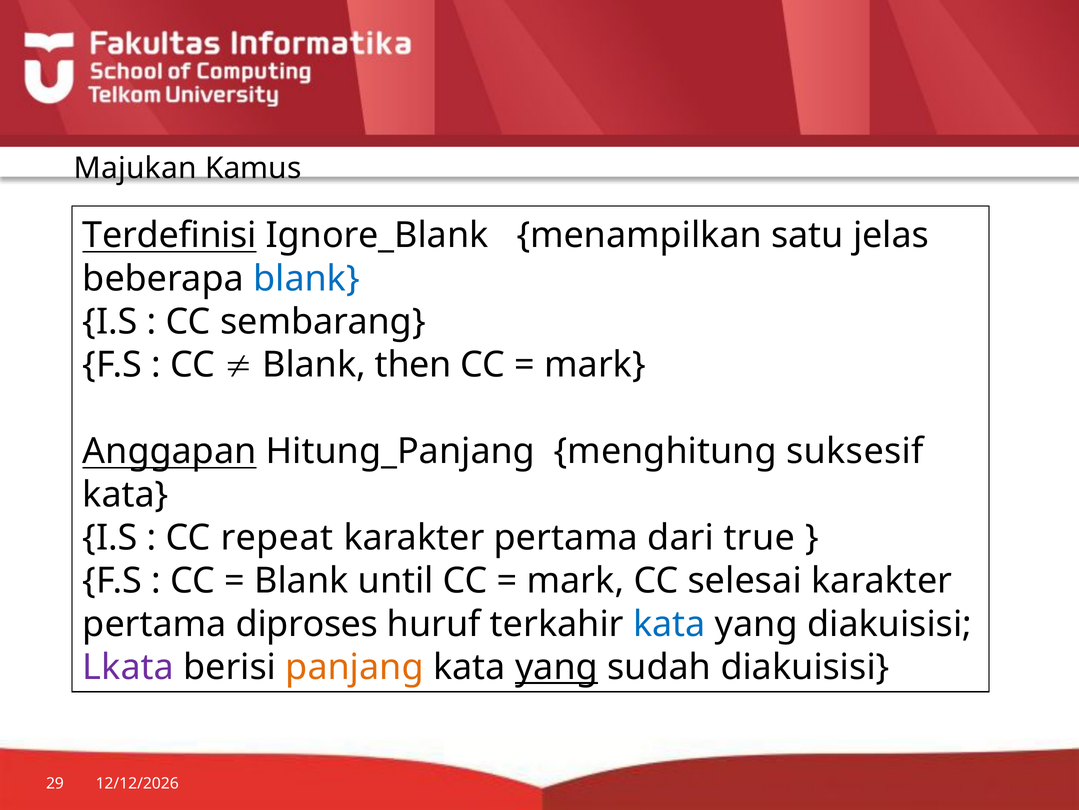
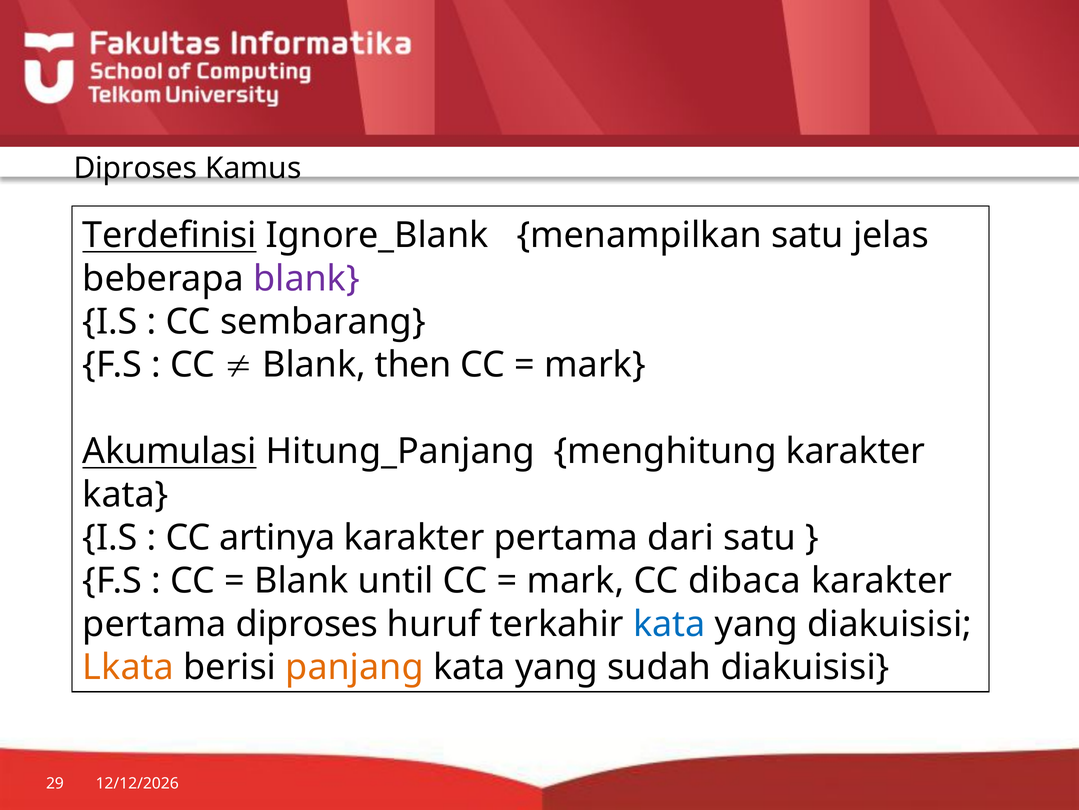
Majukan at (135, 168): Majukan -> Diproses
blank at (306, 278) colour: blue -> purple
Anggapan: Anggapan -> Akumulasi
menghitung suksesif: suksesif -> karakter
repeat: repeat -> artinya
dari true: true -> satu
selesai: selesai -> dibaca
Lkata colour: purple -> orange
yang at (556, 667) underline: present -> none
